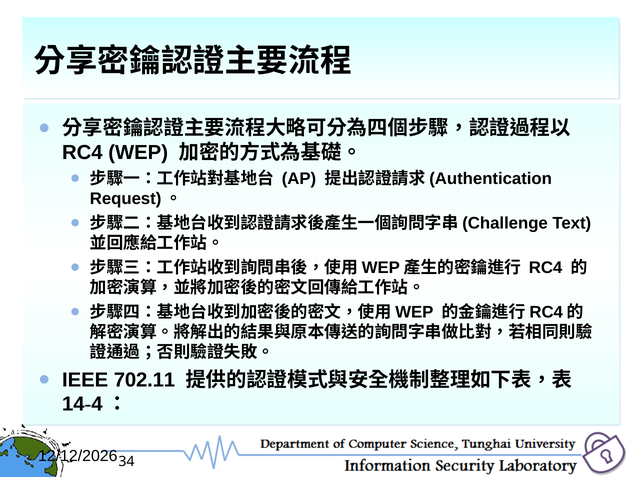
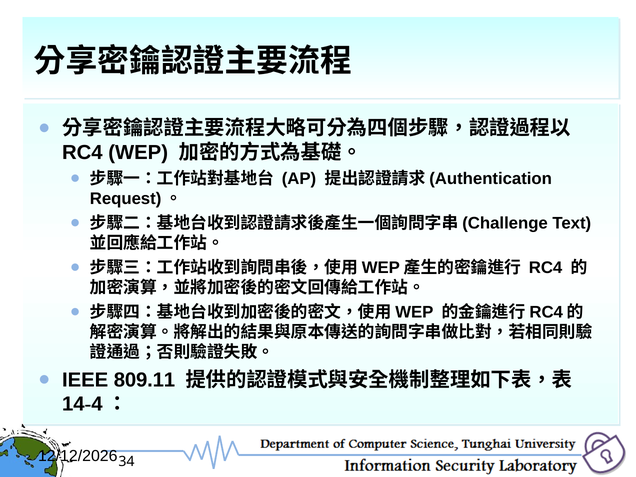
702.11: 702.11 -> 809.11
